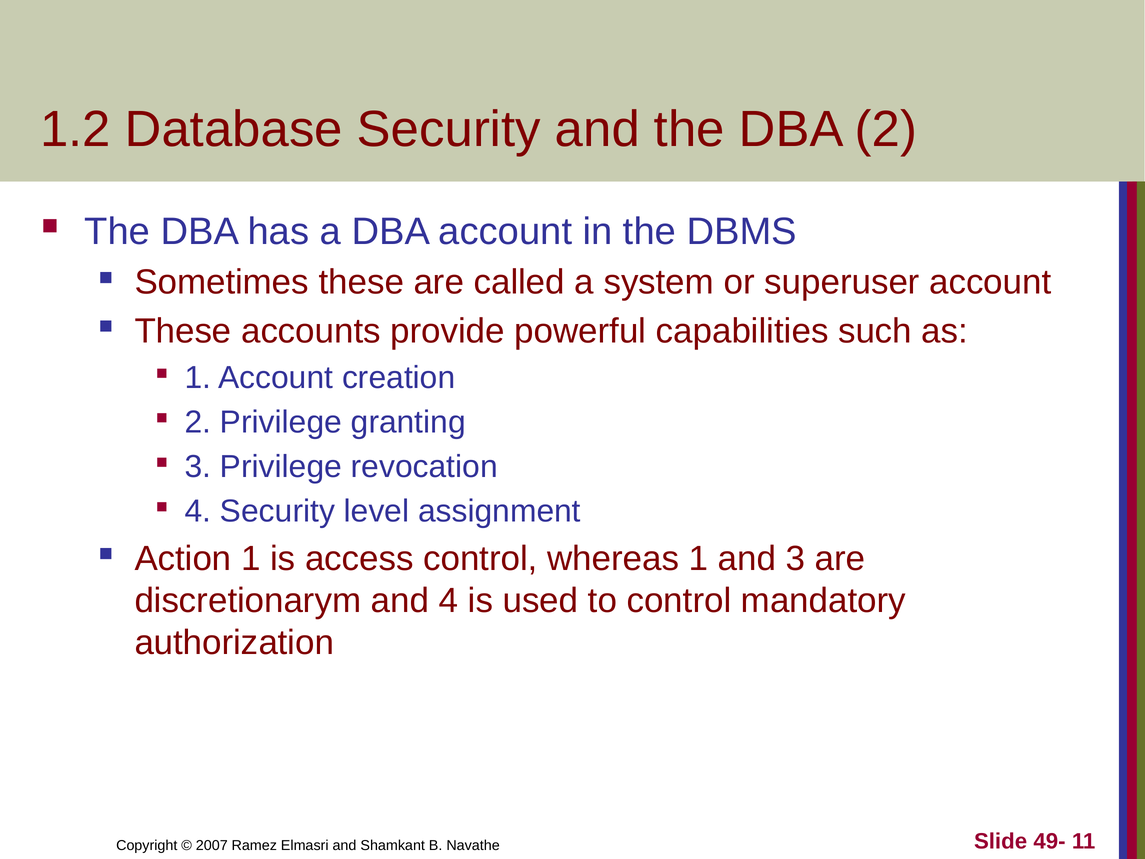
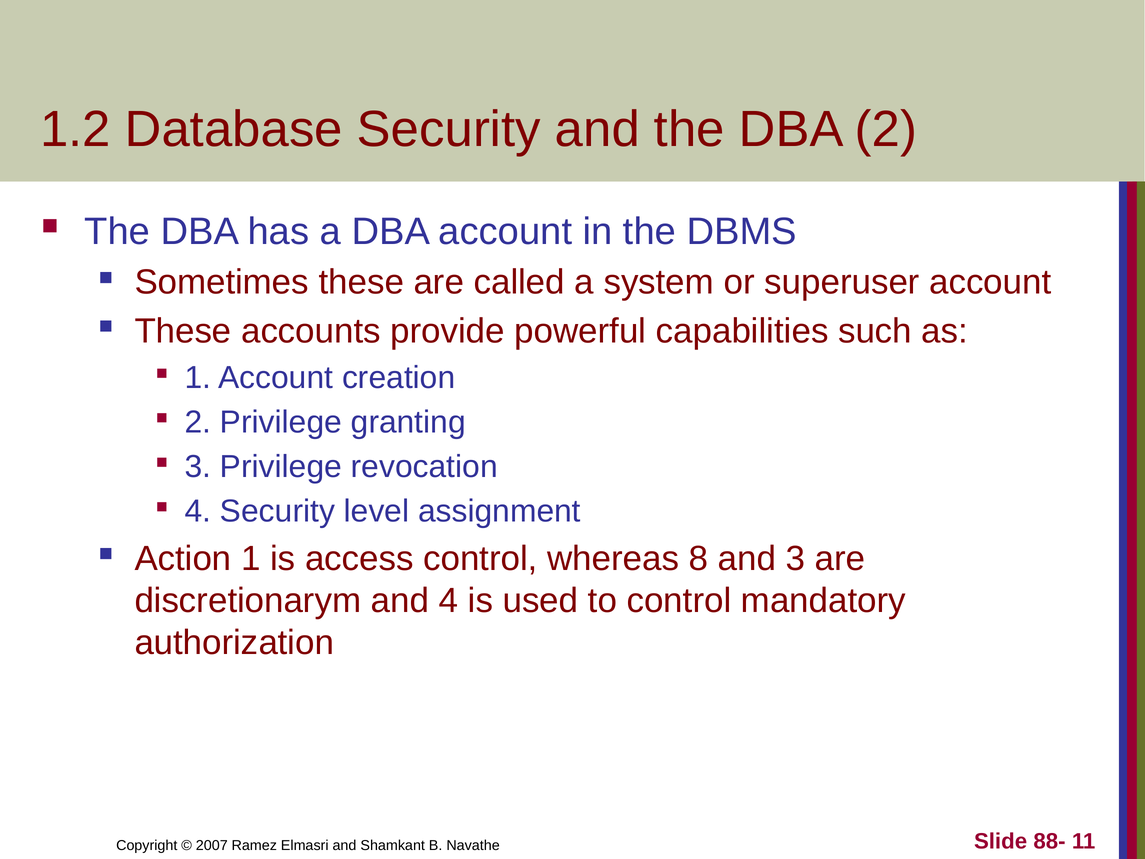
whereas 1: 1 -> 8
49-: 49- -> 88-
